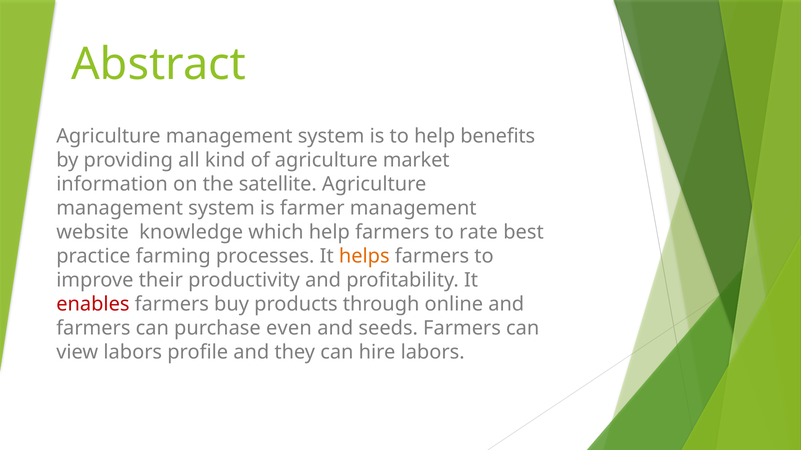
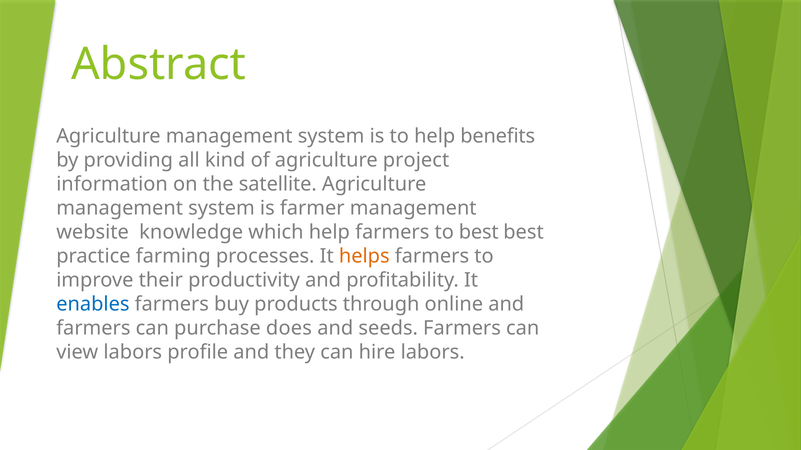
market: market -> project
to rate: rate -> best
enables colour: red -> blue
even: even -> does
